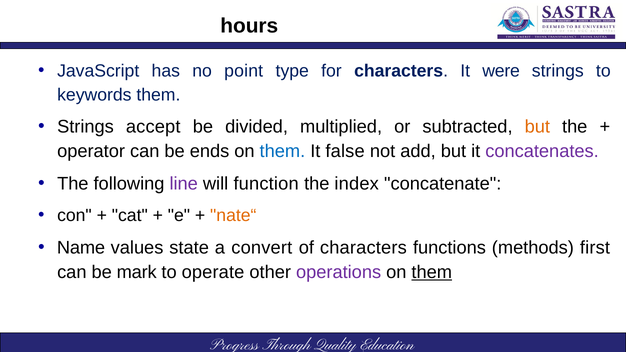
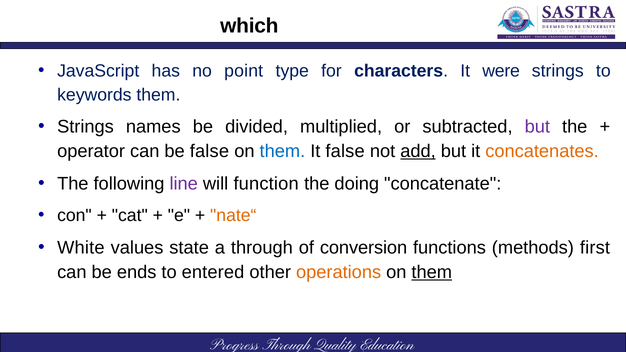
hours: hours -> which
accept: accept -> names
but at (537, 127) colour: orange -> purple
be ends: ends -> false
add underline: none -> present
concatenates colour: purple -> orange
index: index -> doing
Name: Name -> White
a convert: convert -> through
of characters: characters -> conversion
mark: mark -> ends
operate: operate -> entered
operations colour: purple -> orange
